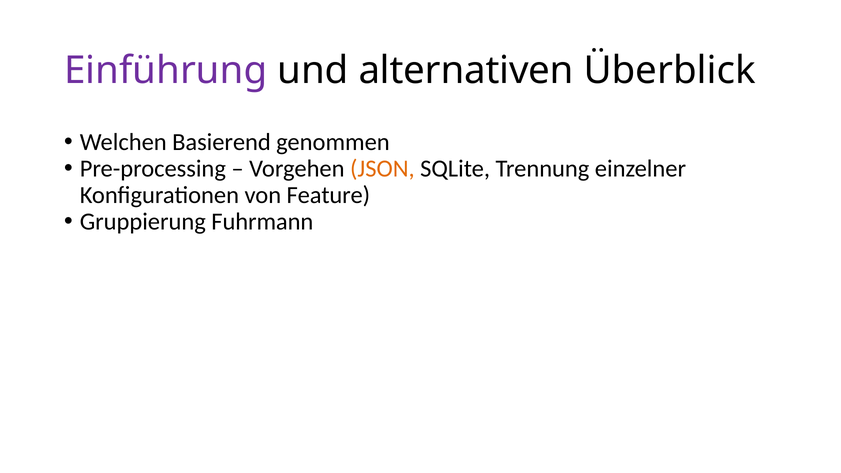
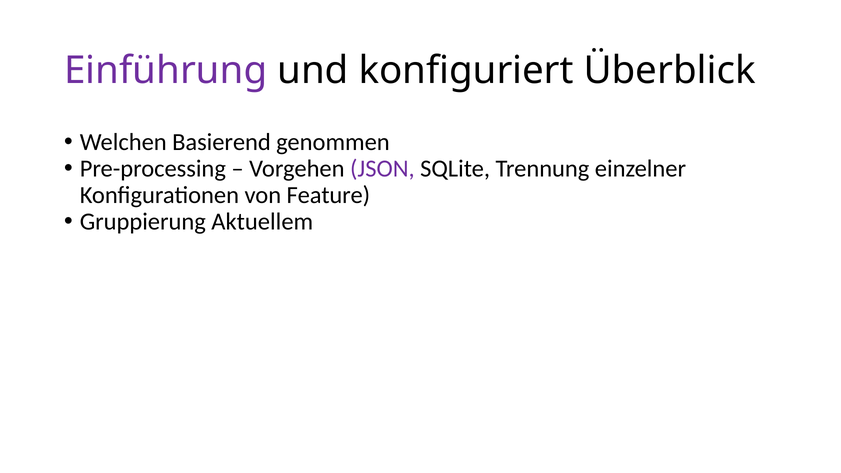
alternativen: alternativen -> konfiguriert
JSON colour: orange -> purple
Fuhrmann: Fuhrmann -> Aktuellem
